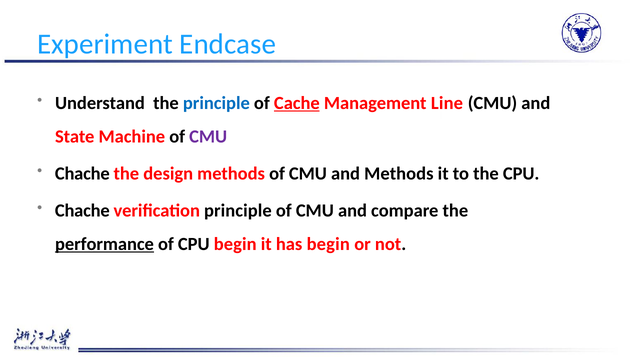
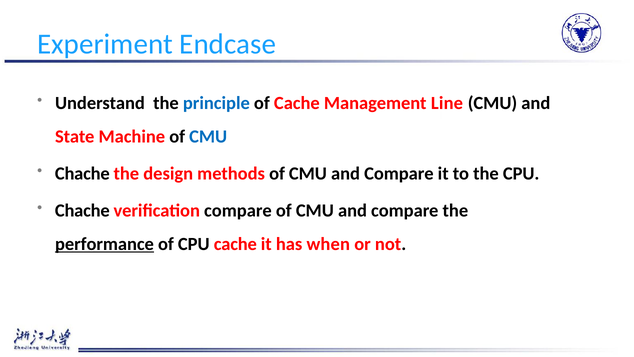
Cache at (297, 103) underline: present -> none
CMU at (208, 136) colour: purple -> blue
Methods at (399, 173): Methods -> Compare
verification principle: principle -> compare
CPU begin: begin -> cache
has begin: begin -> when
